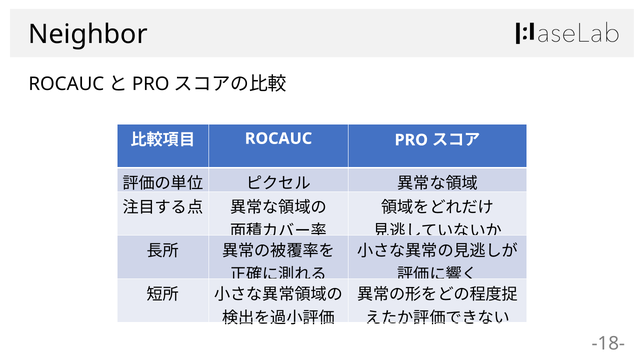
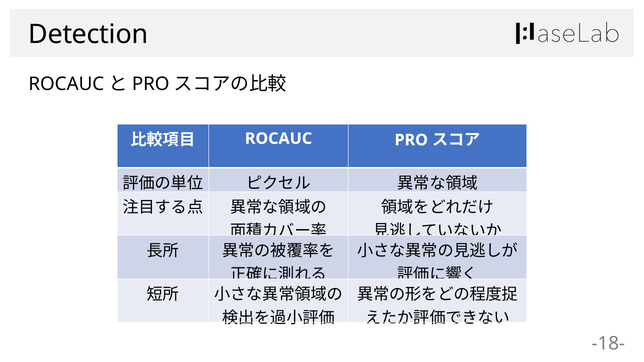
Neighbor: Neighbor -> Detection
